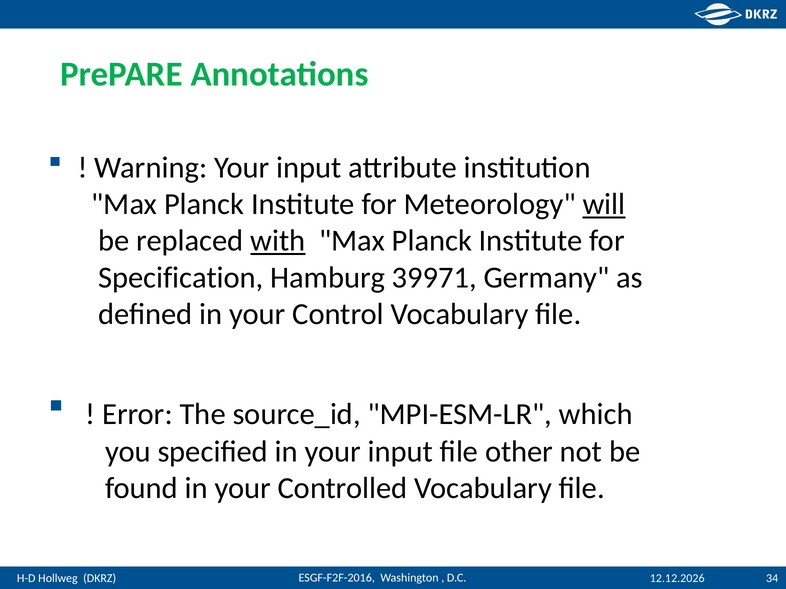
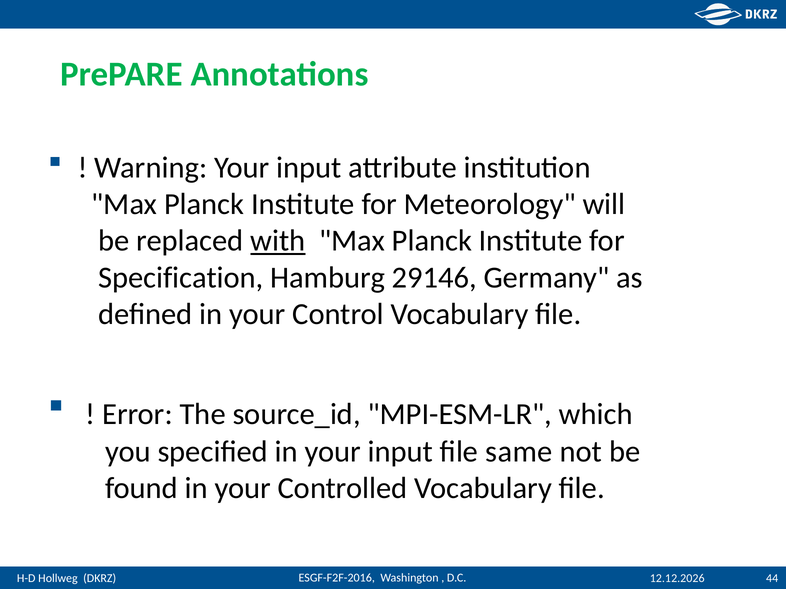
will underline: present -> none
39971: 39971 -> 29146
other: other -> same
34: 34 -> 44
